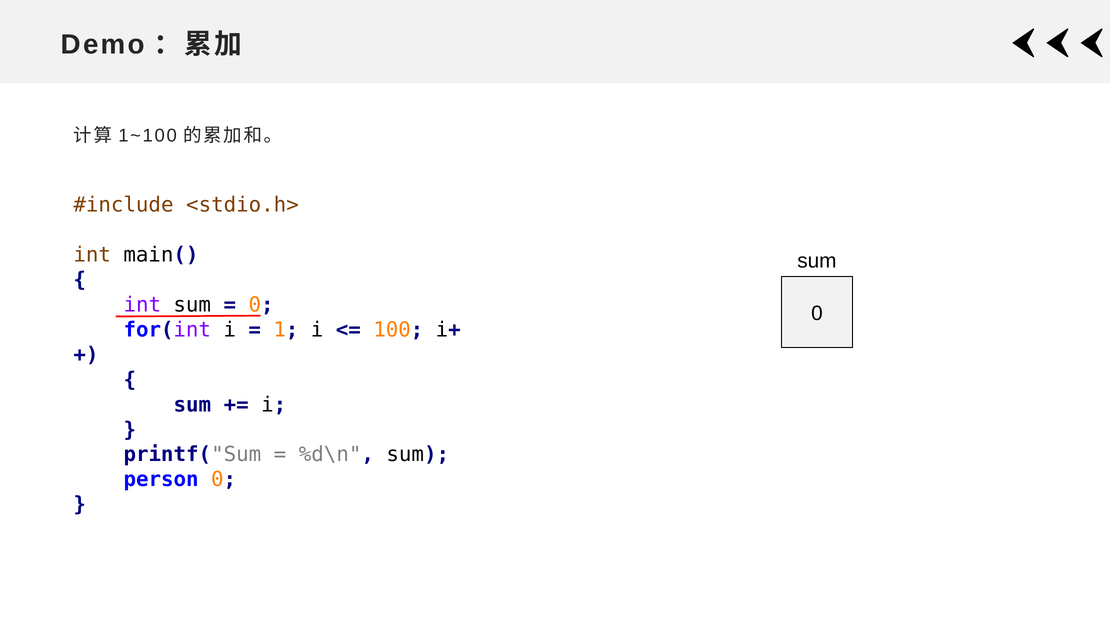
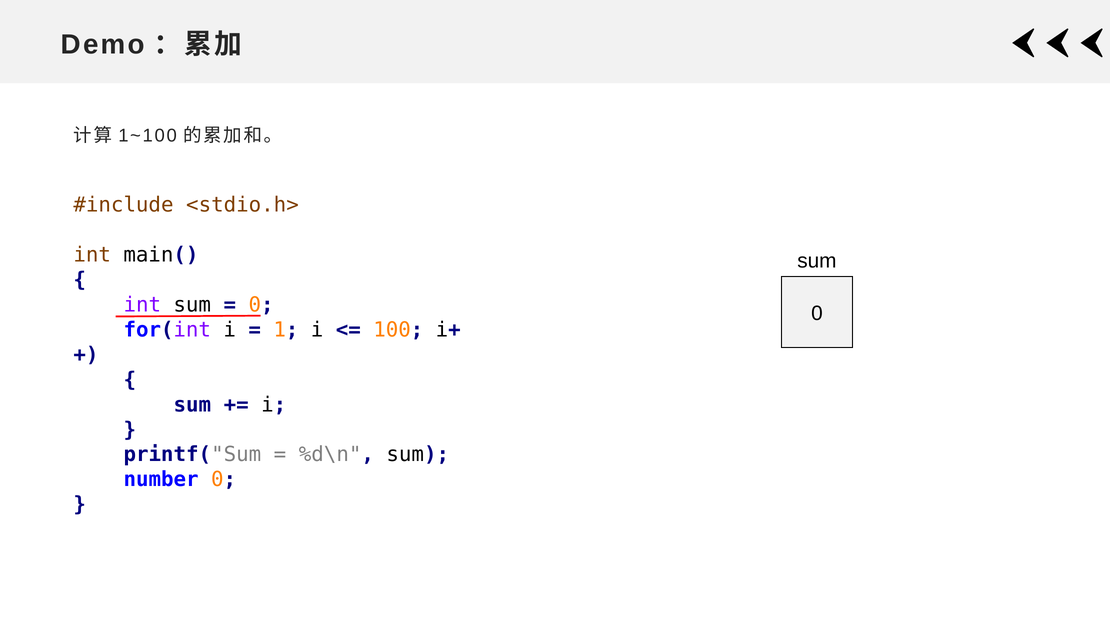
person: person -> number
